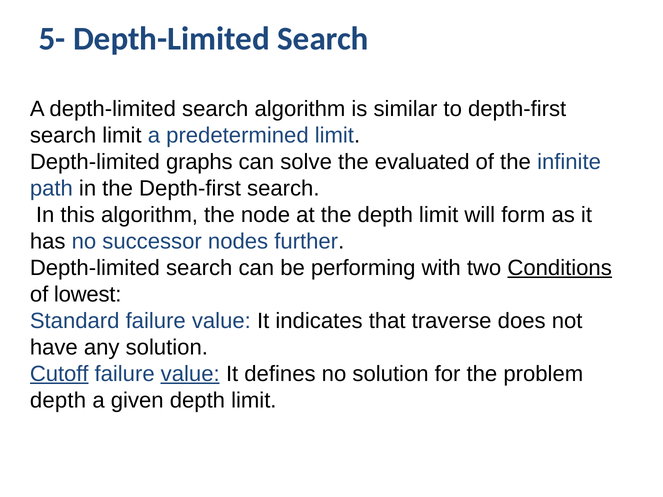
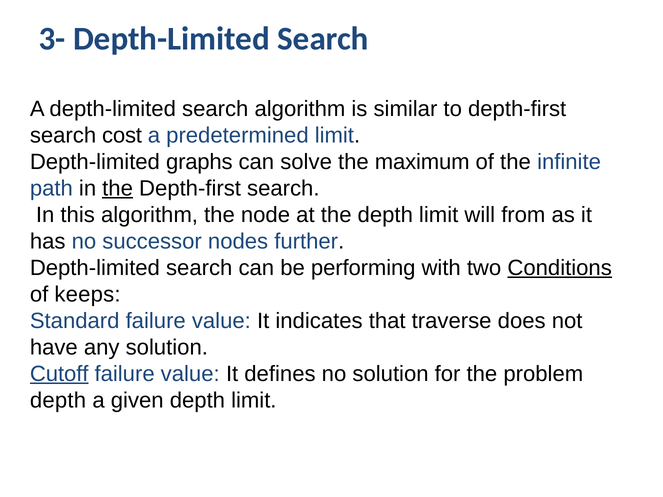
5-: 5- -> 3-
search limit: limit -> cost
evaluated: evaluated -> maximum
the at (118, 188) underline: none -> present
form: form -> from
lowest: lowest -> keeps
value at (190, 374) underline: present -> none
